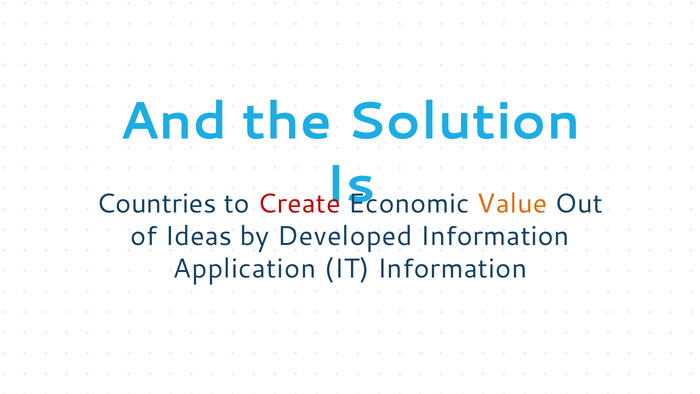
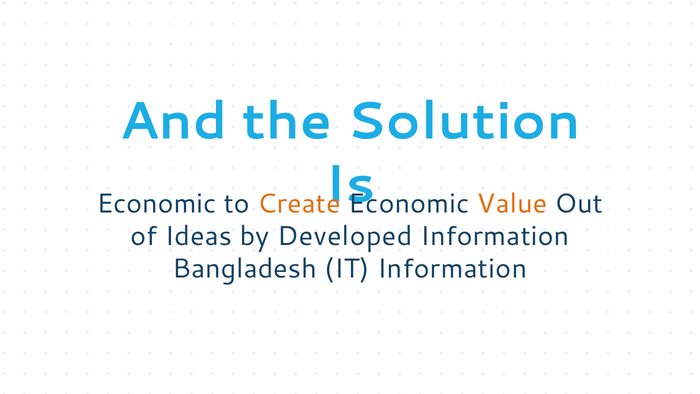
Countries at (157, 203): Countries -> Economic
Create colour: red -> orange
Application: Application -> Bangladesh
